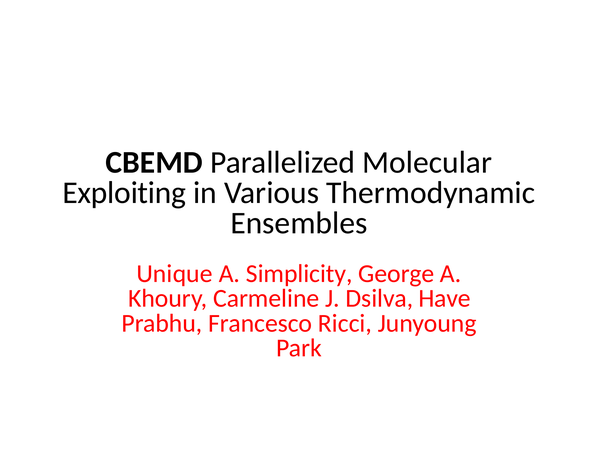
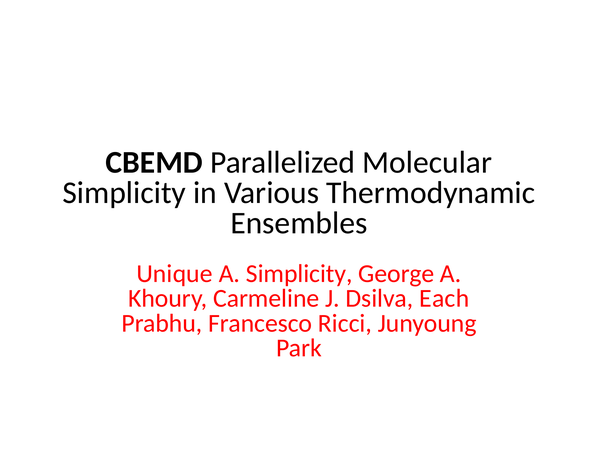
Exploiting at (124, 192): Exploiting -> Simplicity
Have: Have -> Each
